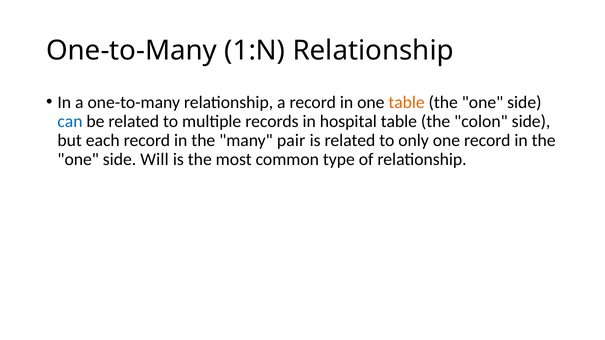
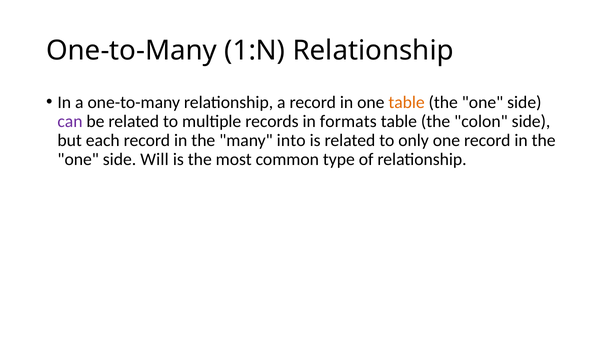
can colour: blue -> purple
hospital: hospital -> formats
pair: pair -> into
